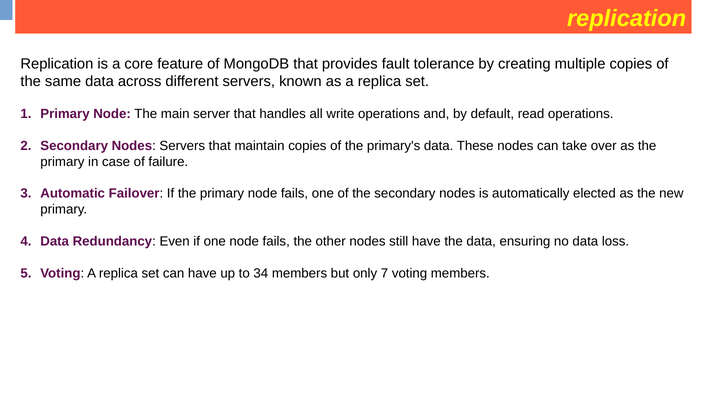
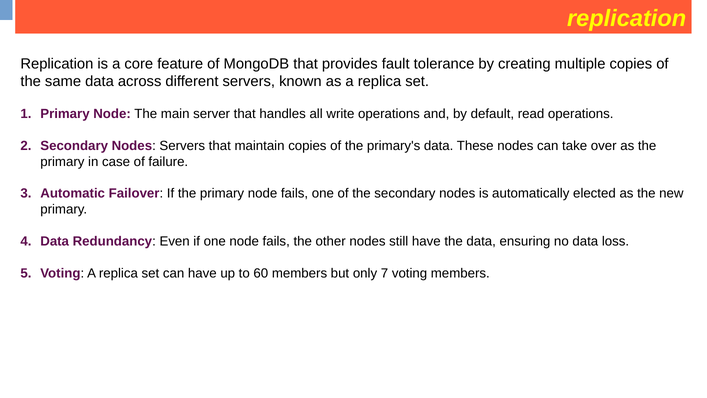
34: 34 -> 60
